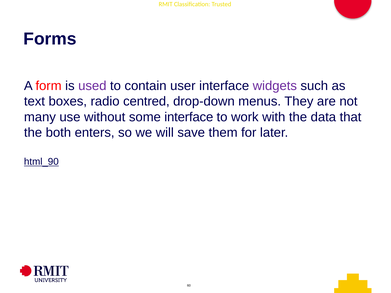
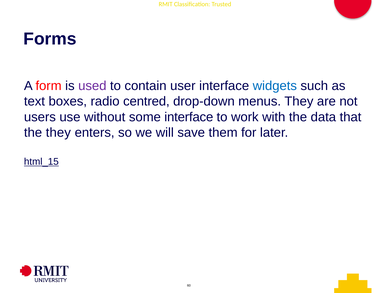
widgets colour: purple -> blue
many: many -> users
the both: both -> they
html_90: html_90 -> html_15
